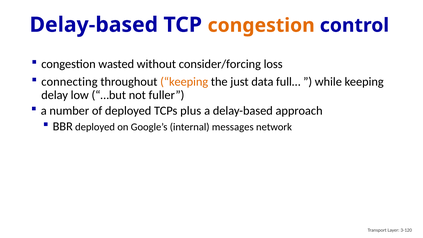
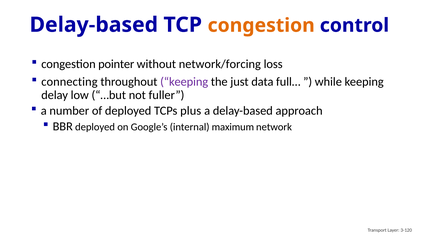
wasted: wasted -> pointer
consider/forcing: consider/forcing -> network/forcing
keeping at (184, 82) colour: orange -> purple
messages: messages -> maximum
